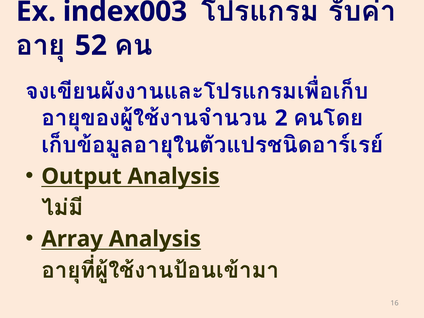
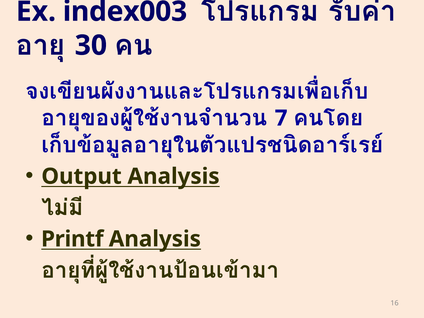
52: 52 -> 30
2: 2 -> 7
Array: Array -> Printf
